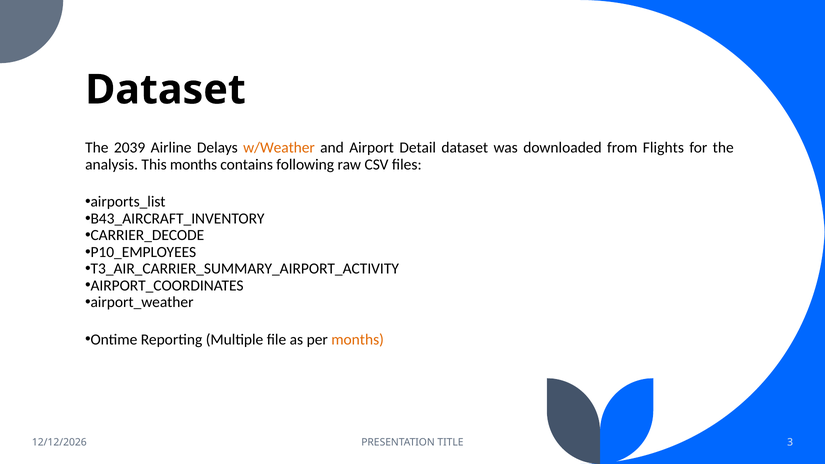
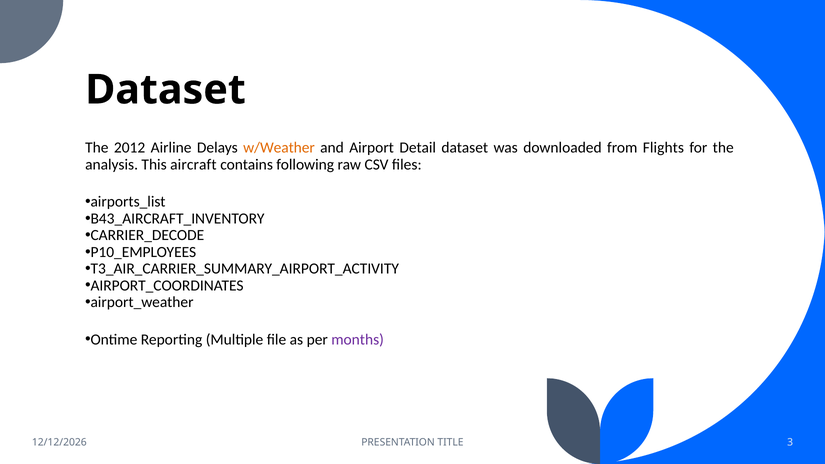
2039: 2039 -> 2012
This months: months -> aircraft
months at (358, 339) colour: orange -> purple
